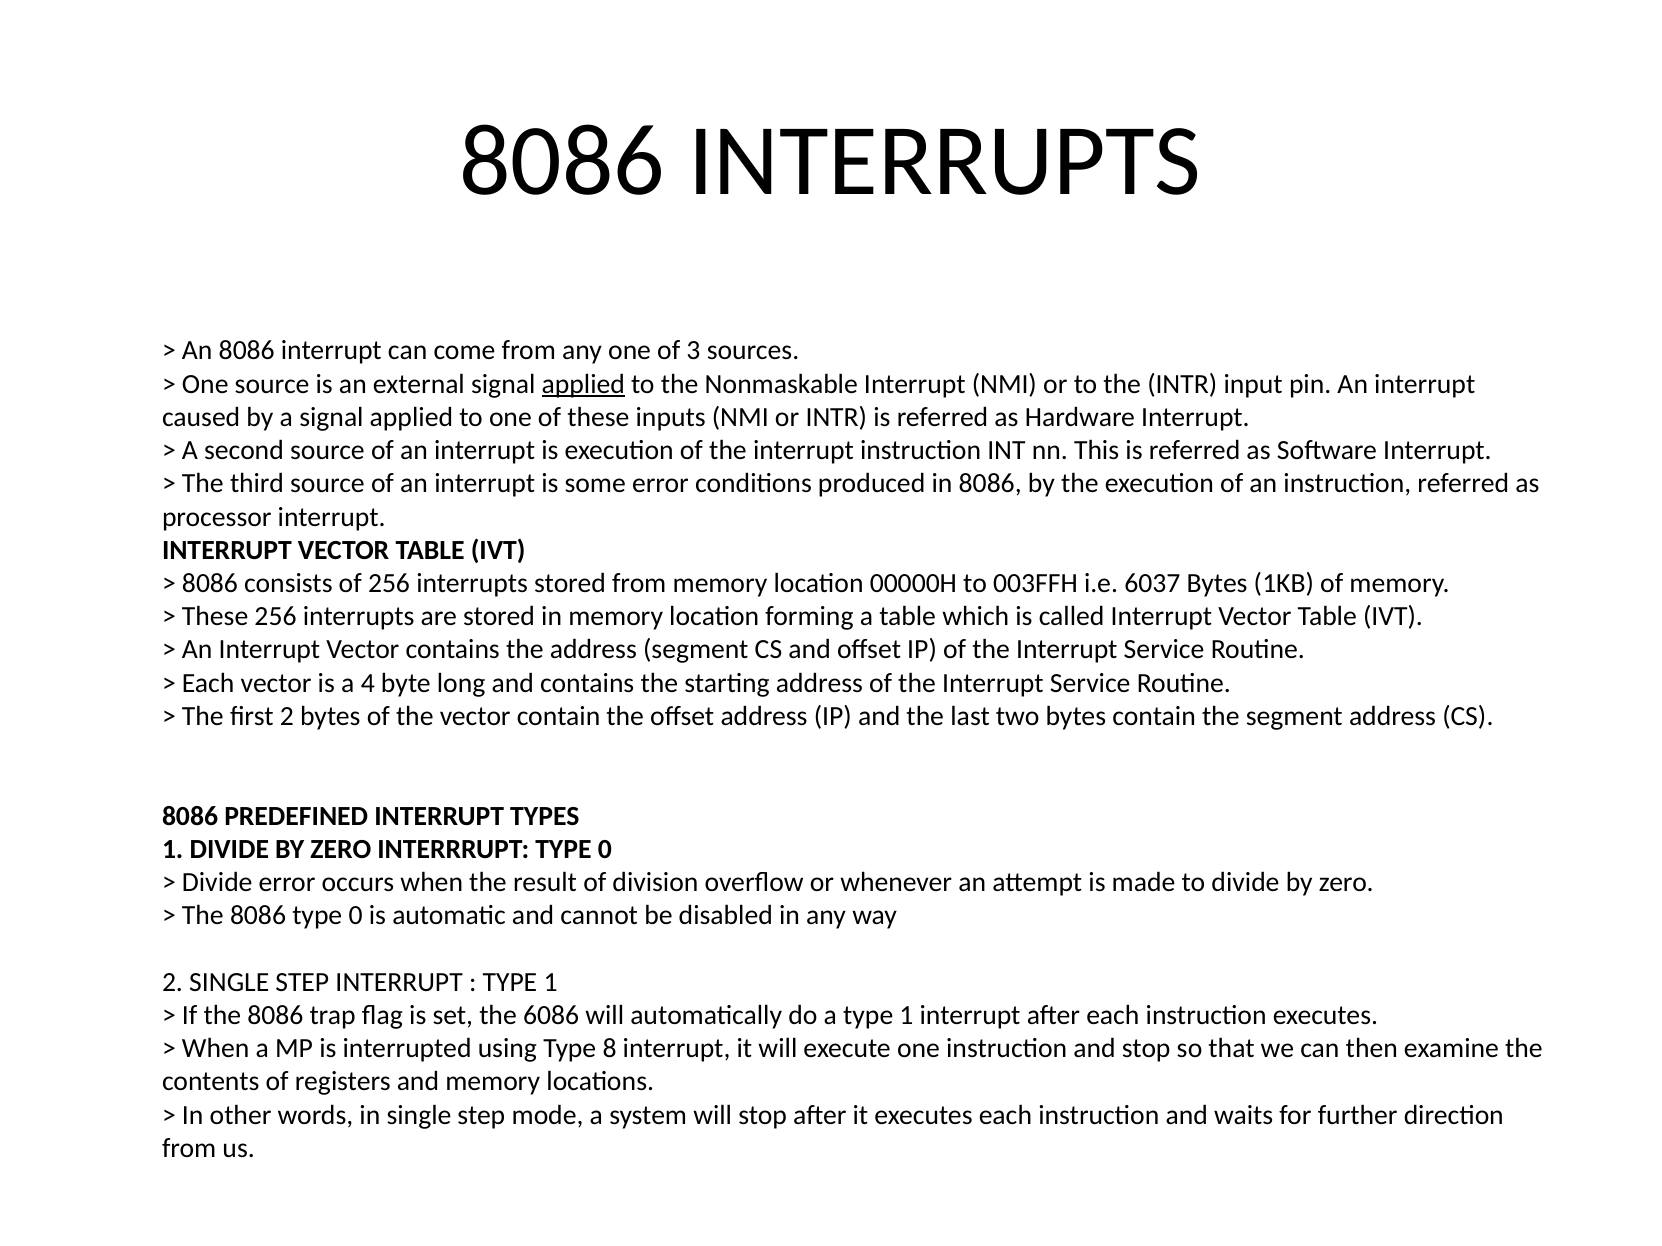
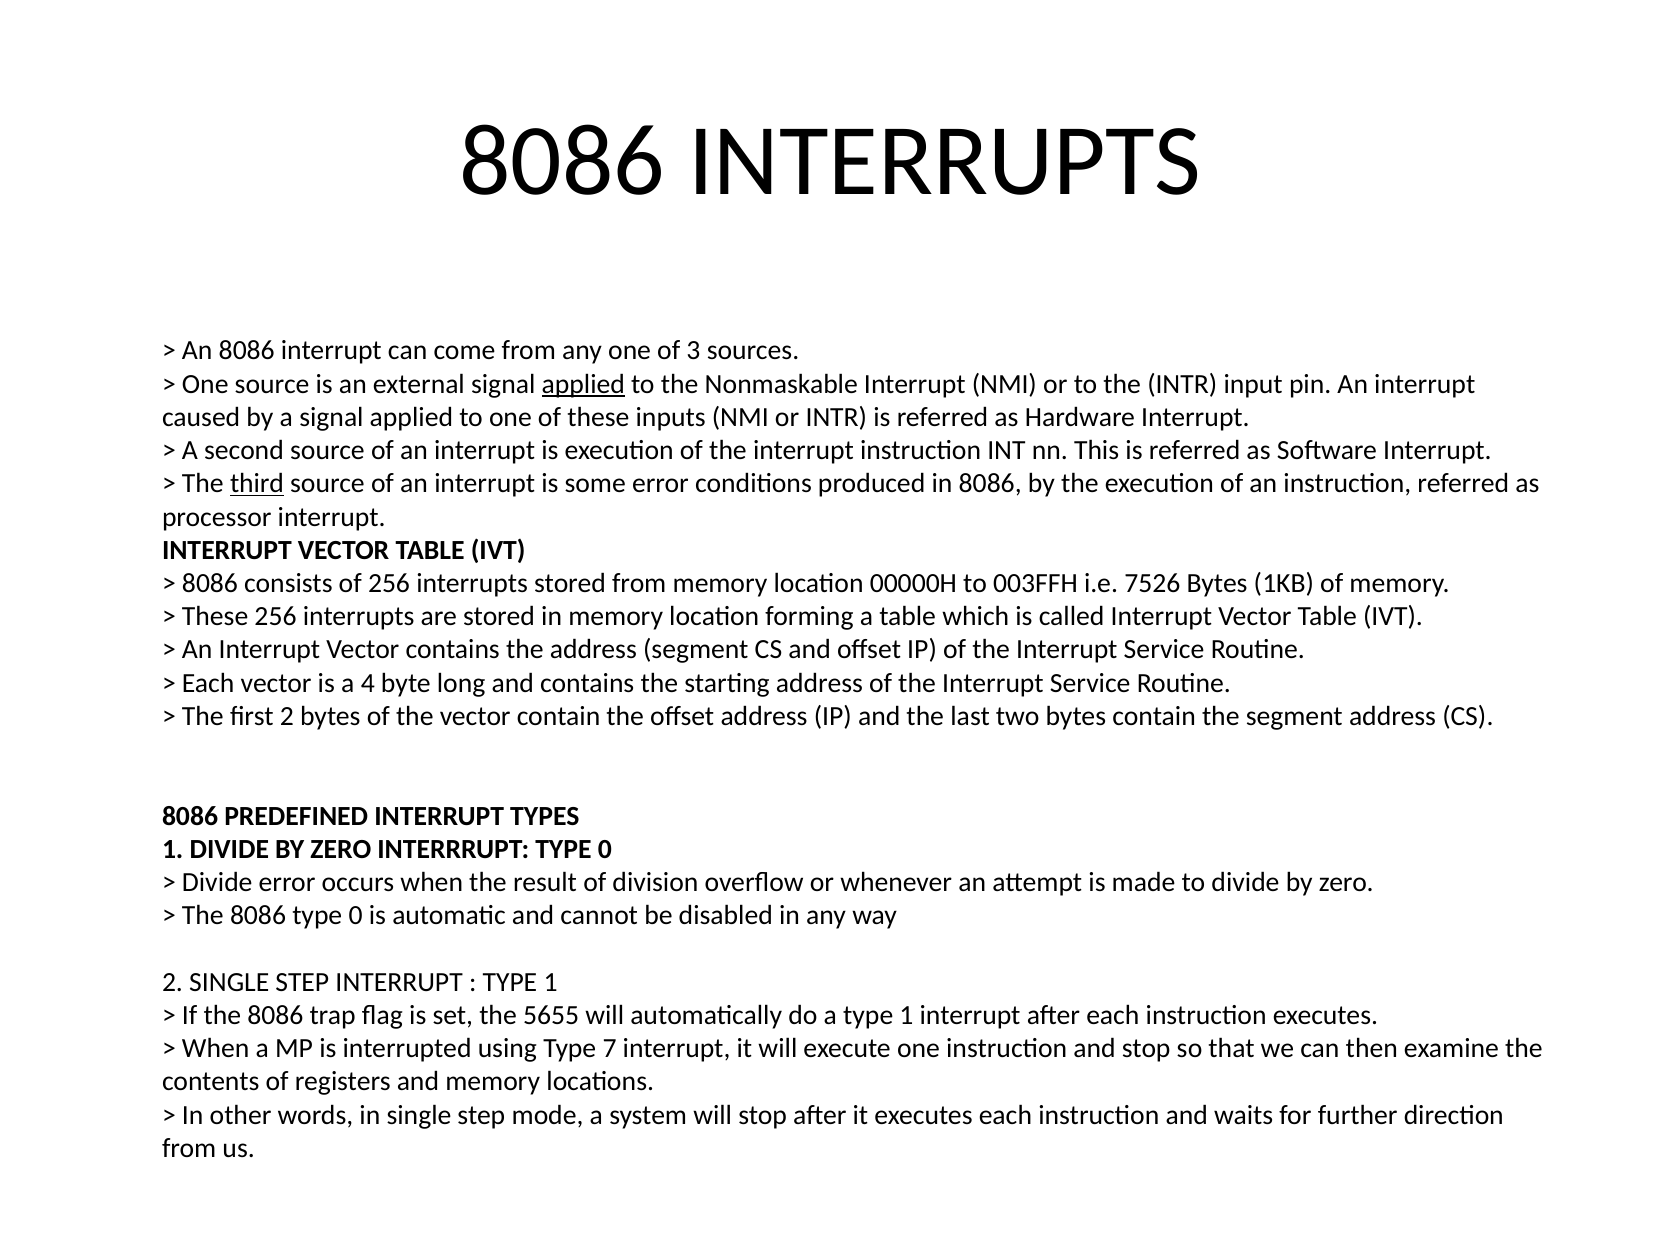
third underline: none -> present
6037: 6037 -> 7526
6086: 6086 -> 5655
8: 8 -> 7
